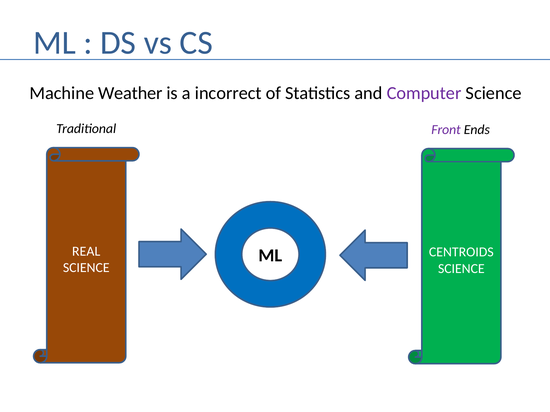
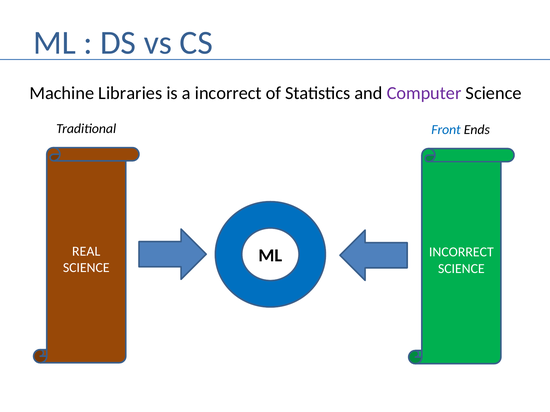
Weather: Weather -> Libraries
Front colour: purple -> blue
CENTROIDS at (461, 252): CENTROIDS -> INCORRECT
